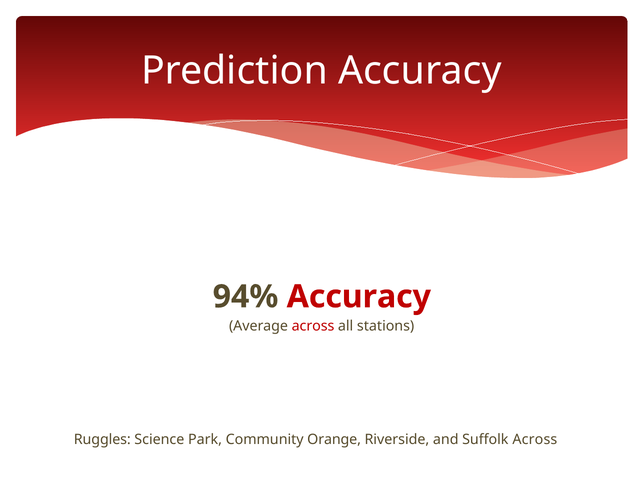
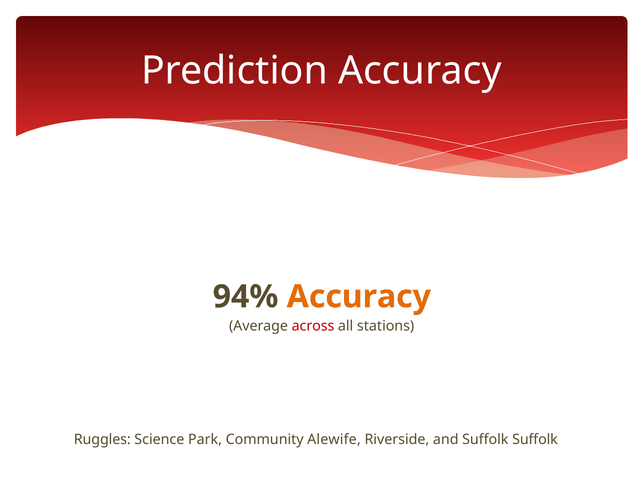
Accuracy at (359, 296) colour: red -> orange
Orange: Orange -> Alewife
Suffolk Across: Across -> Suffolk
